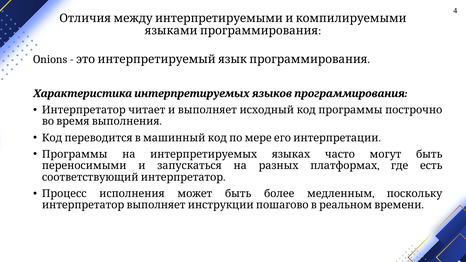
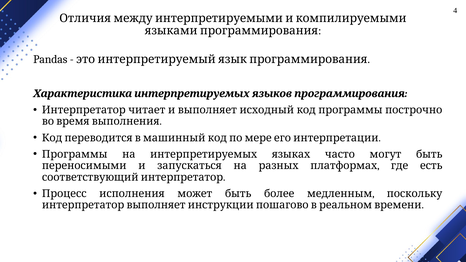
Onions: Onions -> Pandas
